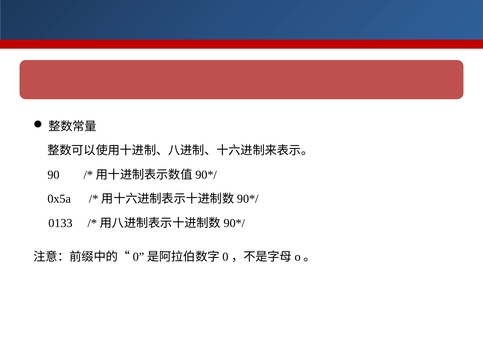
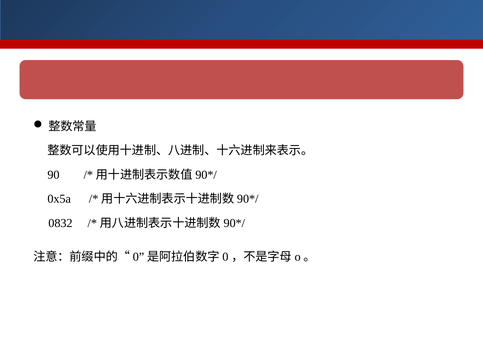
0133: 0133 -> 0832
